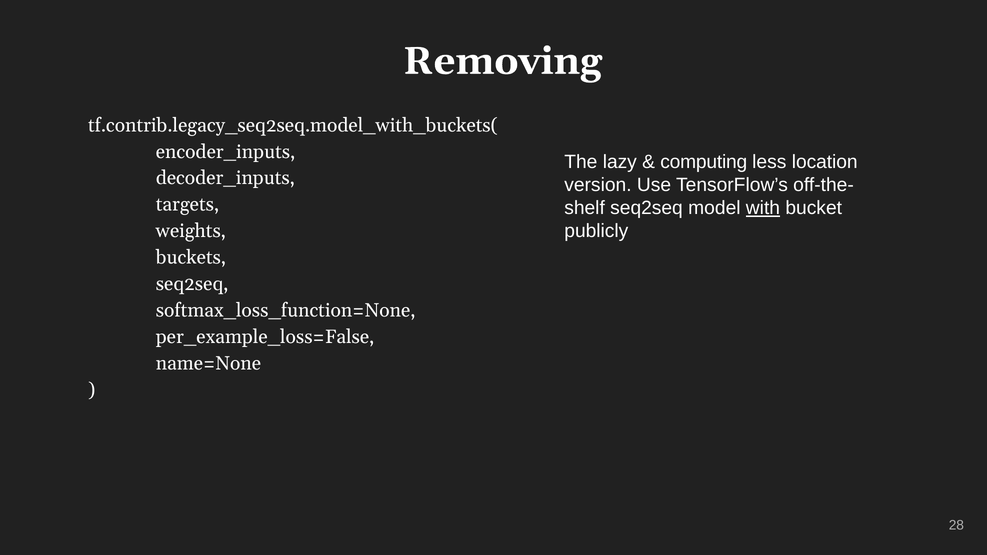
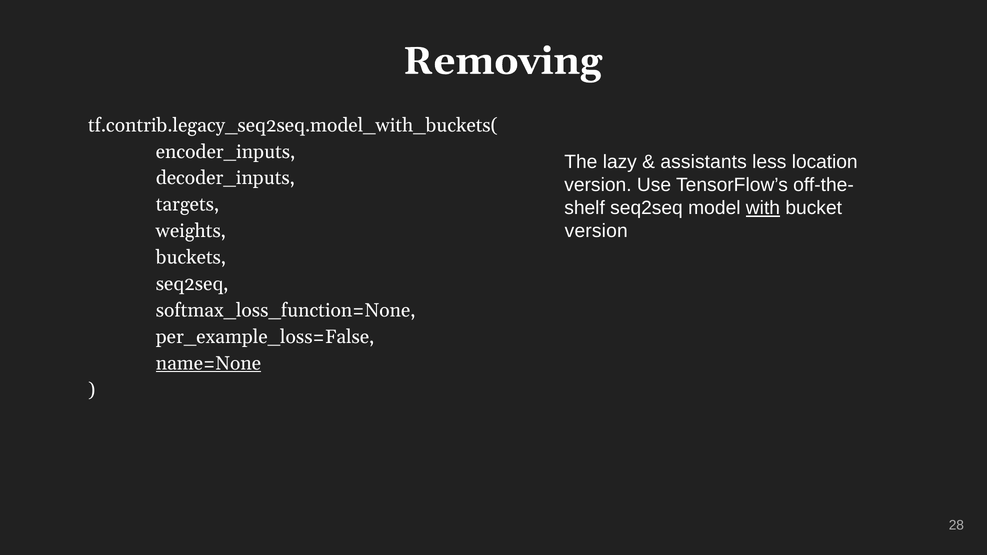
computing: computing -> assistants
publicly at (596, 231): publicly -> version
name=None underline: none -> present
